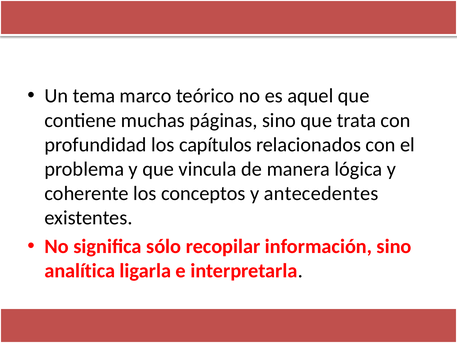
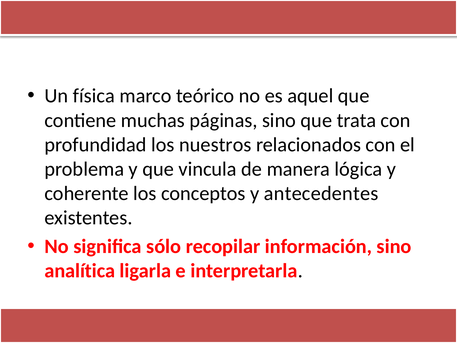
tema: tema -> física
capítulos: capítulos -> nuestros
